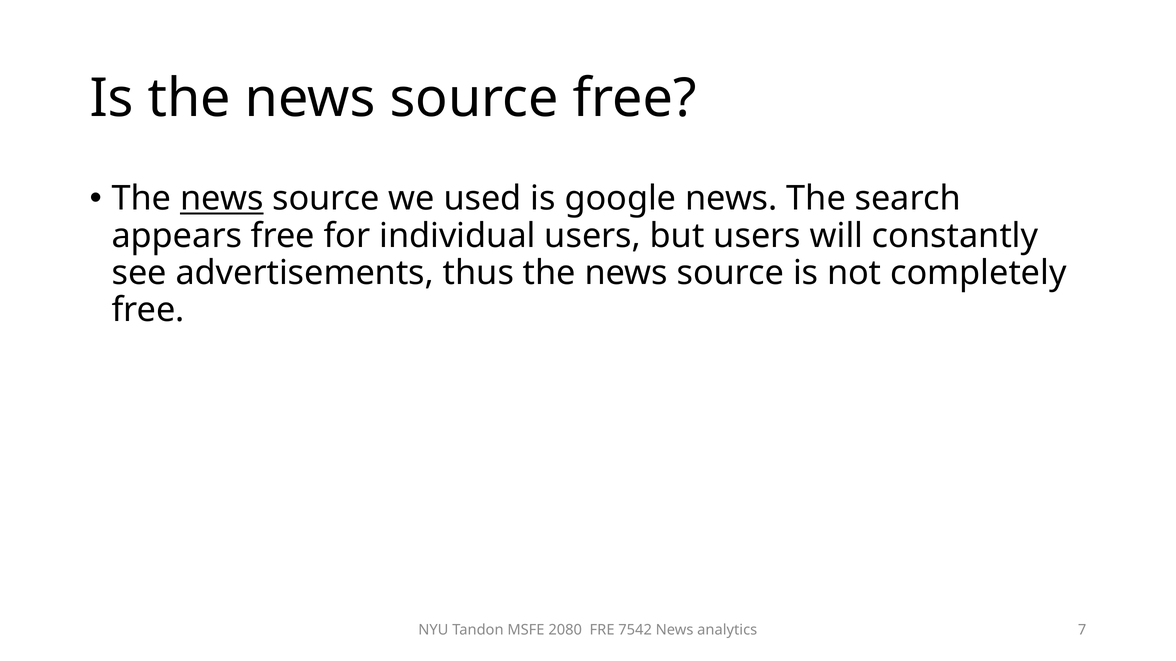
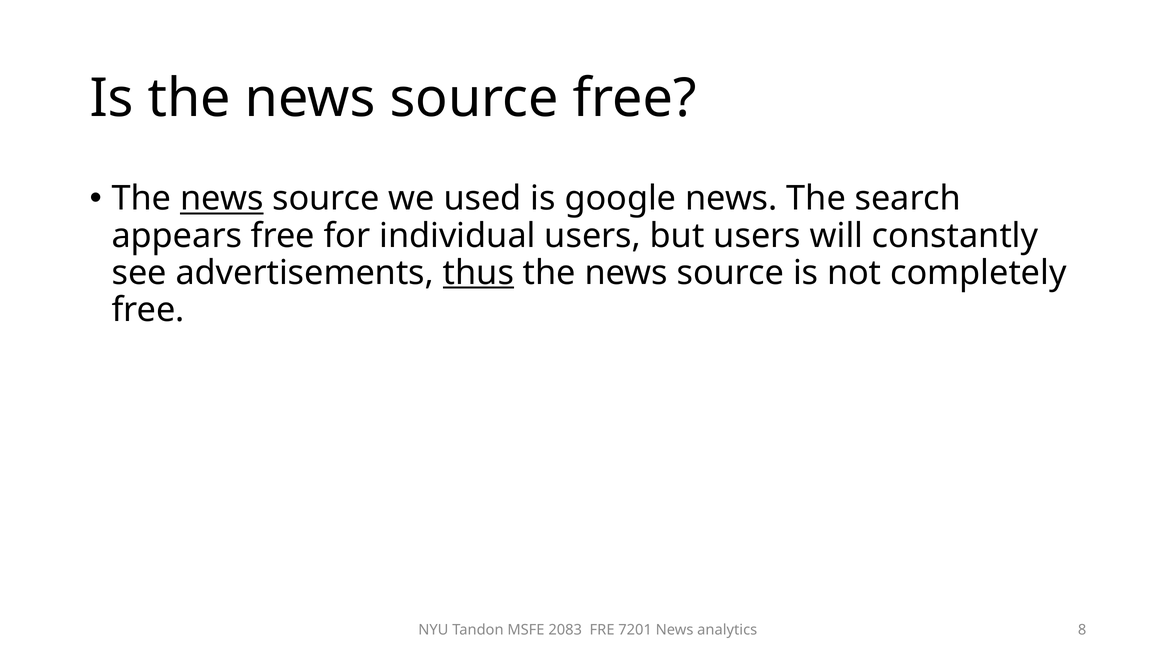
thus underline: none -> present
2080: 2080 -> 2083
7542: 7542 -> 7201
7: 7 -> 8
